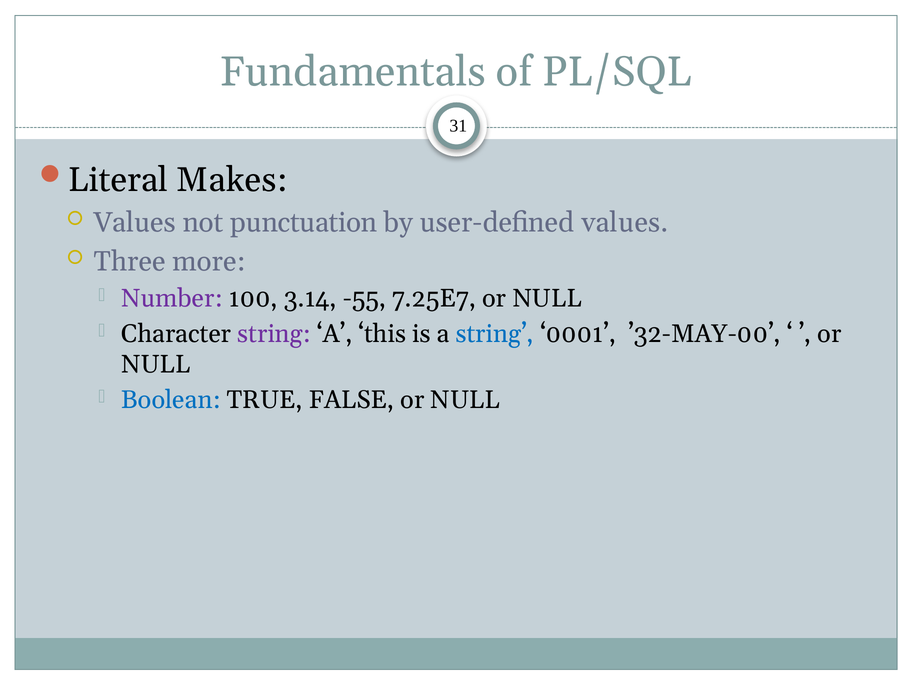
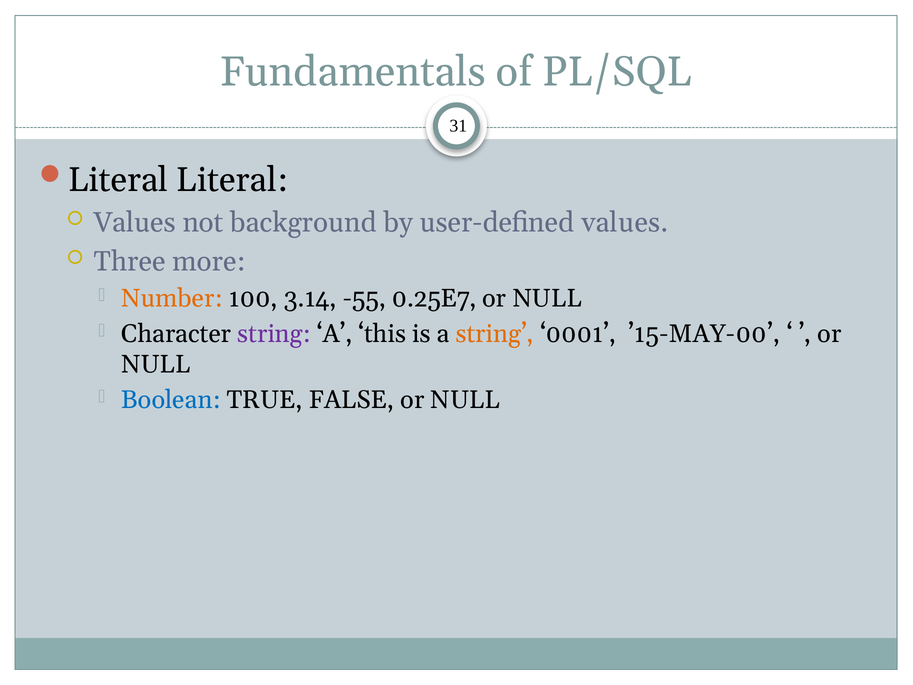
Literal Makes: Makes -> Literal
punctuation: punctuation -> background
Number colour: purple -> orange
7.25E7: 7.25E7 -> 0.25E7
string at (495, 334) colour: blue -> orange
’32-MAY-00: ’32-MAY-00 -> ’15-MAY-00
